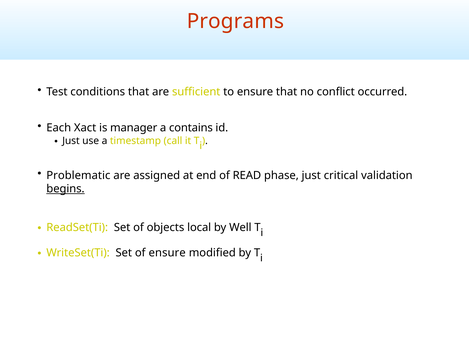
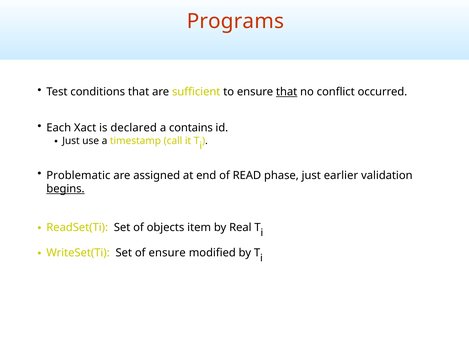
that at (287, 92) underline: none -> present
manager: manager -> declared
critical: critical -> earlier
local: local -> item
Well: Well -> Real
